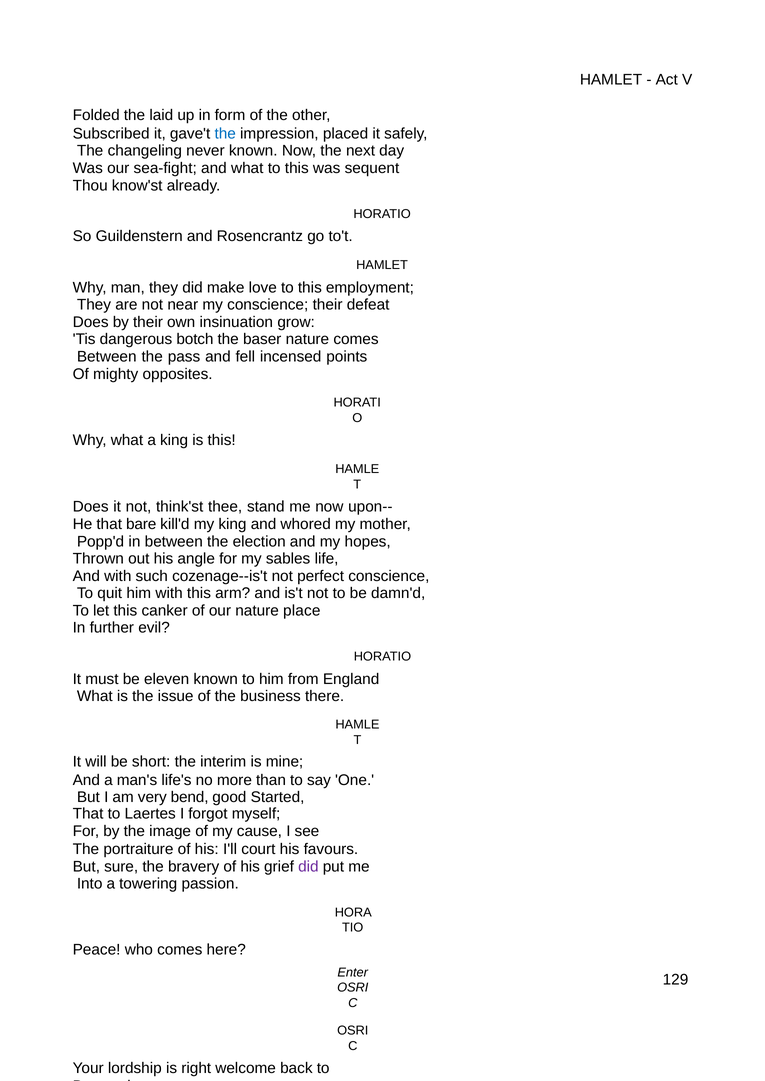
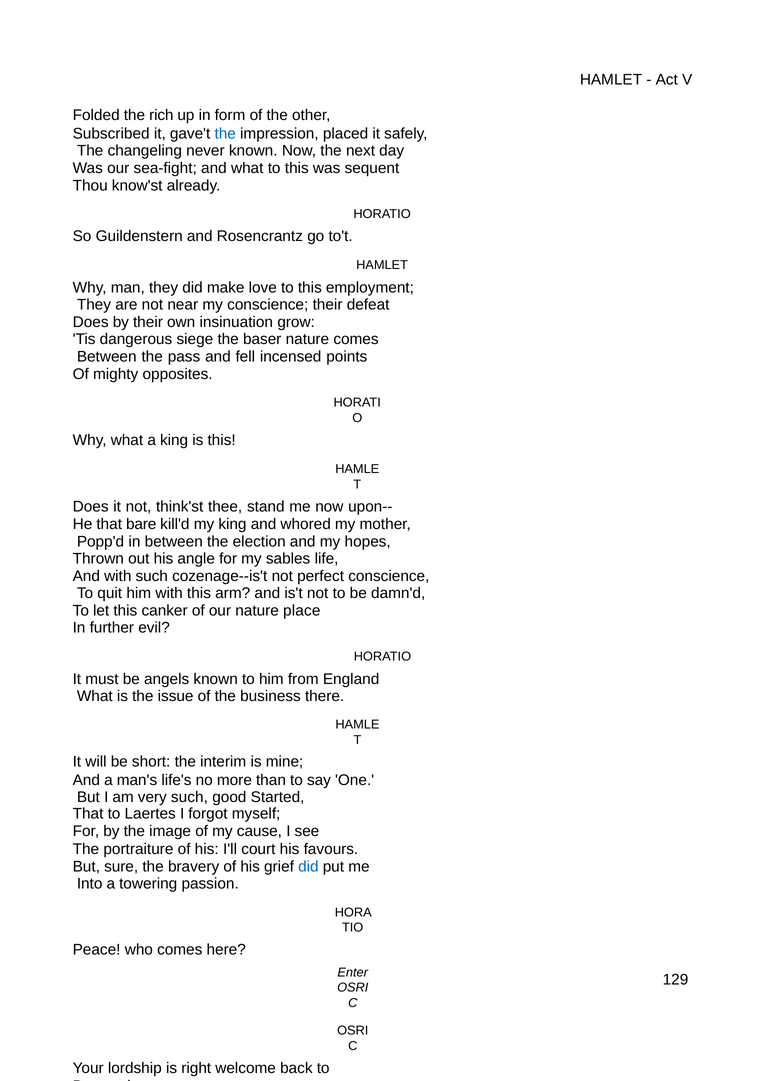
laid: laid -> rich
botch: botch -> siege
eleven: eleven -> angels
very bend: bend -> such
did at (308, 867) colour: purple -> blue
